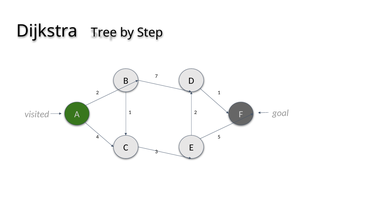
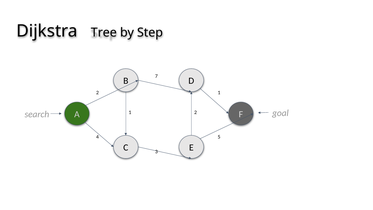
visited: visited -> search
